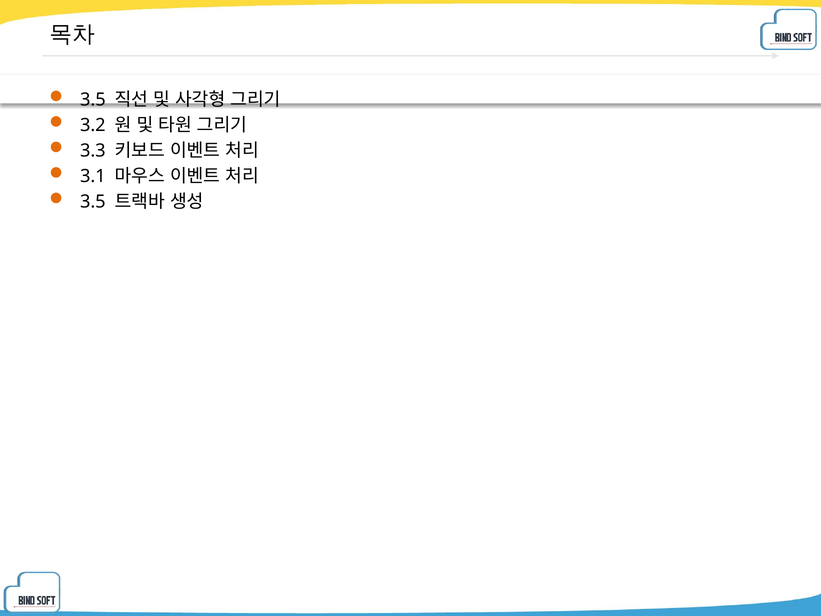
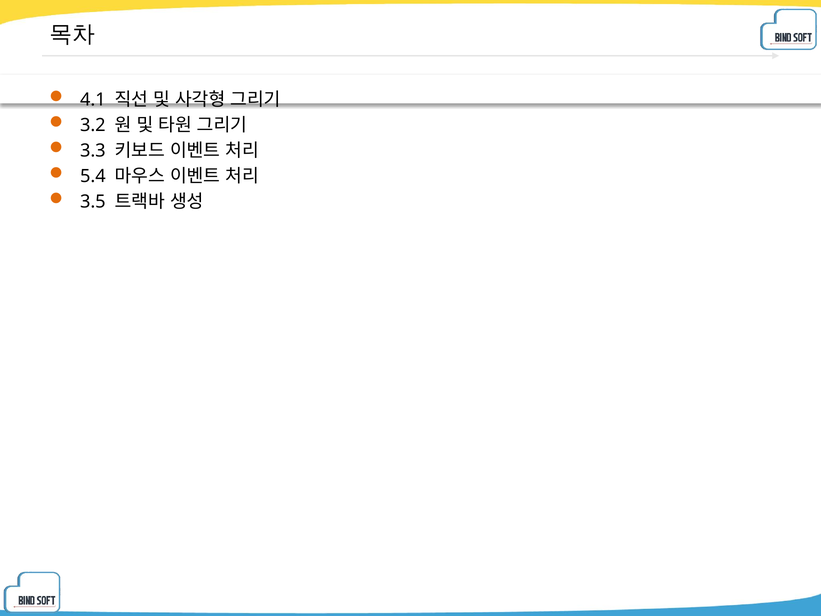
3.5 at (93, 100): 3.5 -> 4.1
3.1: 3.1 -> 5.4
